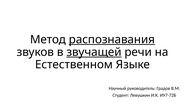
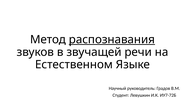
звучащей underline: present -> none
